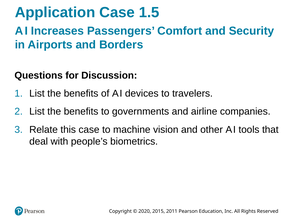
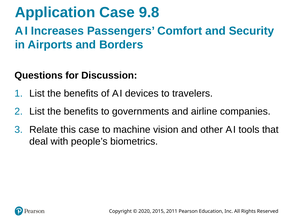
1.5: 1.5 -> 9.8
